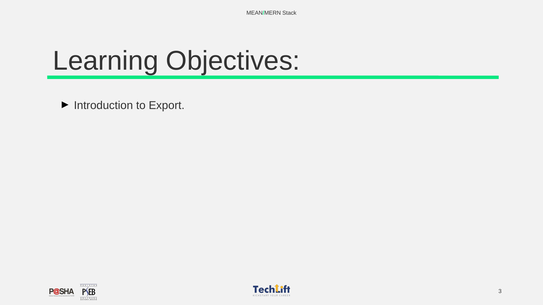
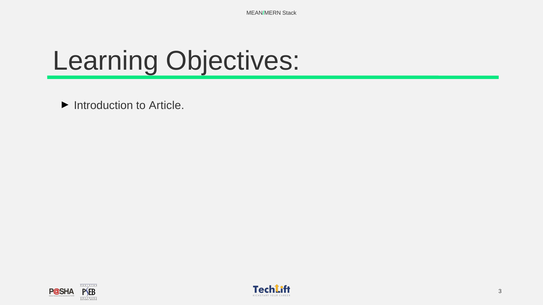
Export: Export -> Article
